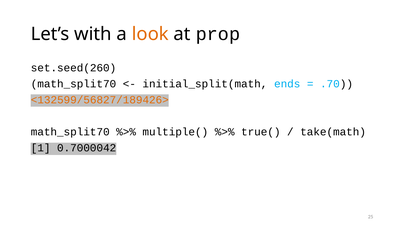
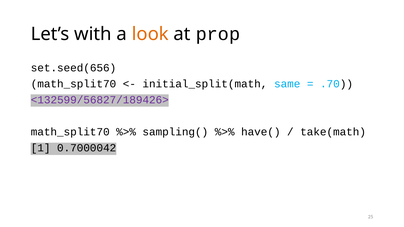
set.seed(260: set.seed(260 -> set.seed(656
ends: ends -> same
<132599/56827/189426> colour: orange -> purple
multiple(: multiple( -> sampling(
true(: true( -> have(
